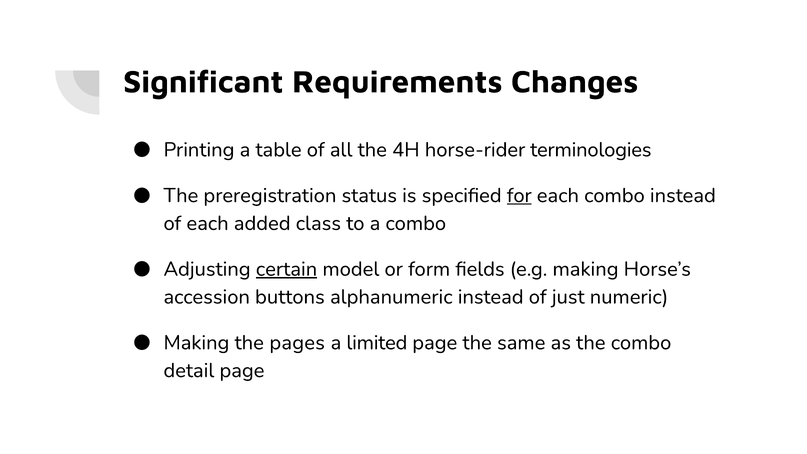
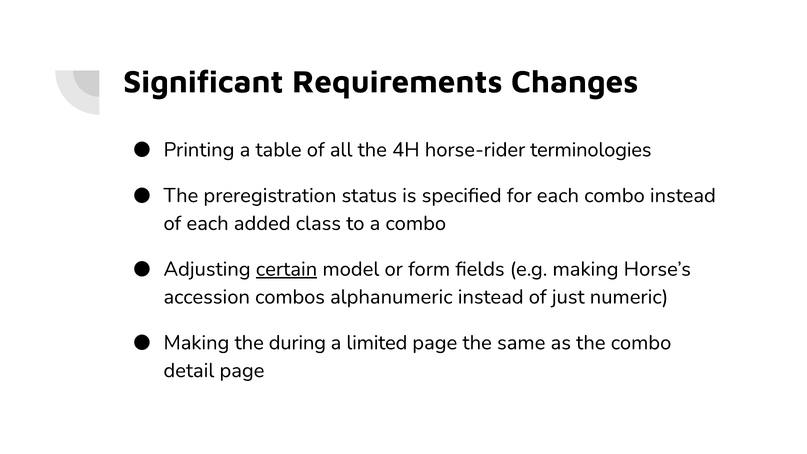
for underline: present -> none
buttons: buttons -> combos
pages: pages -> during
